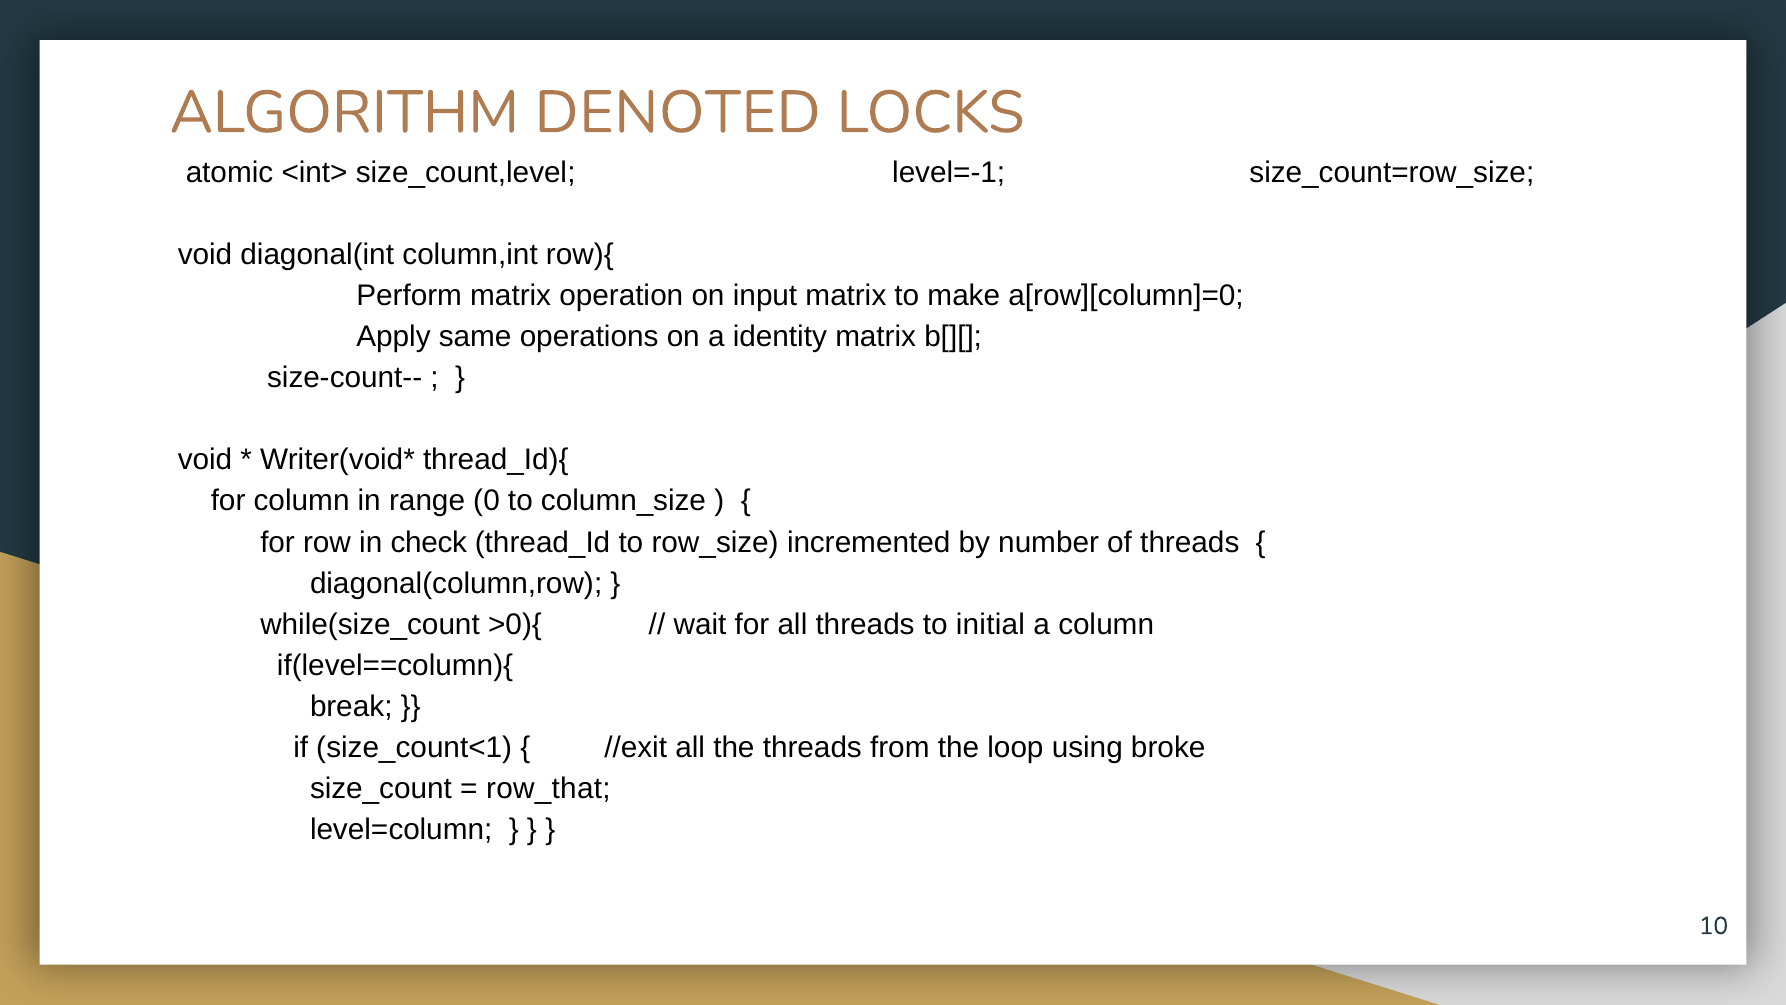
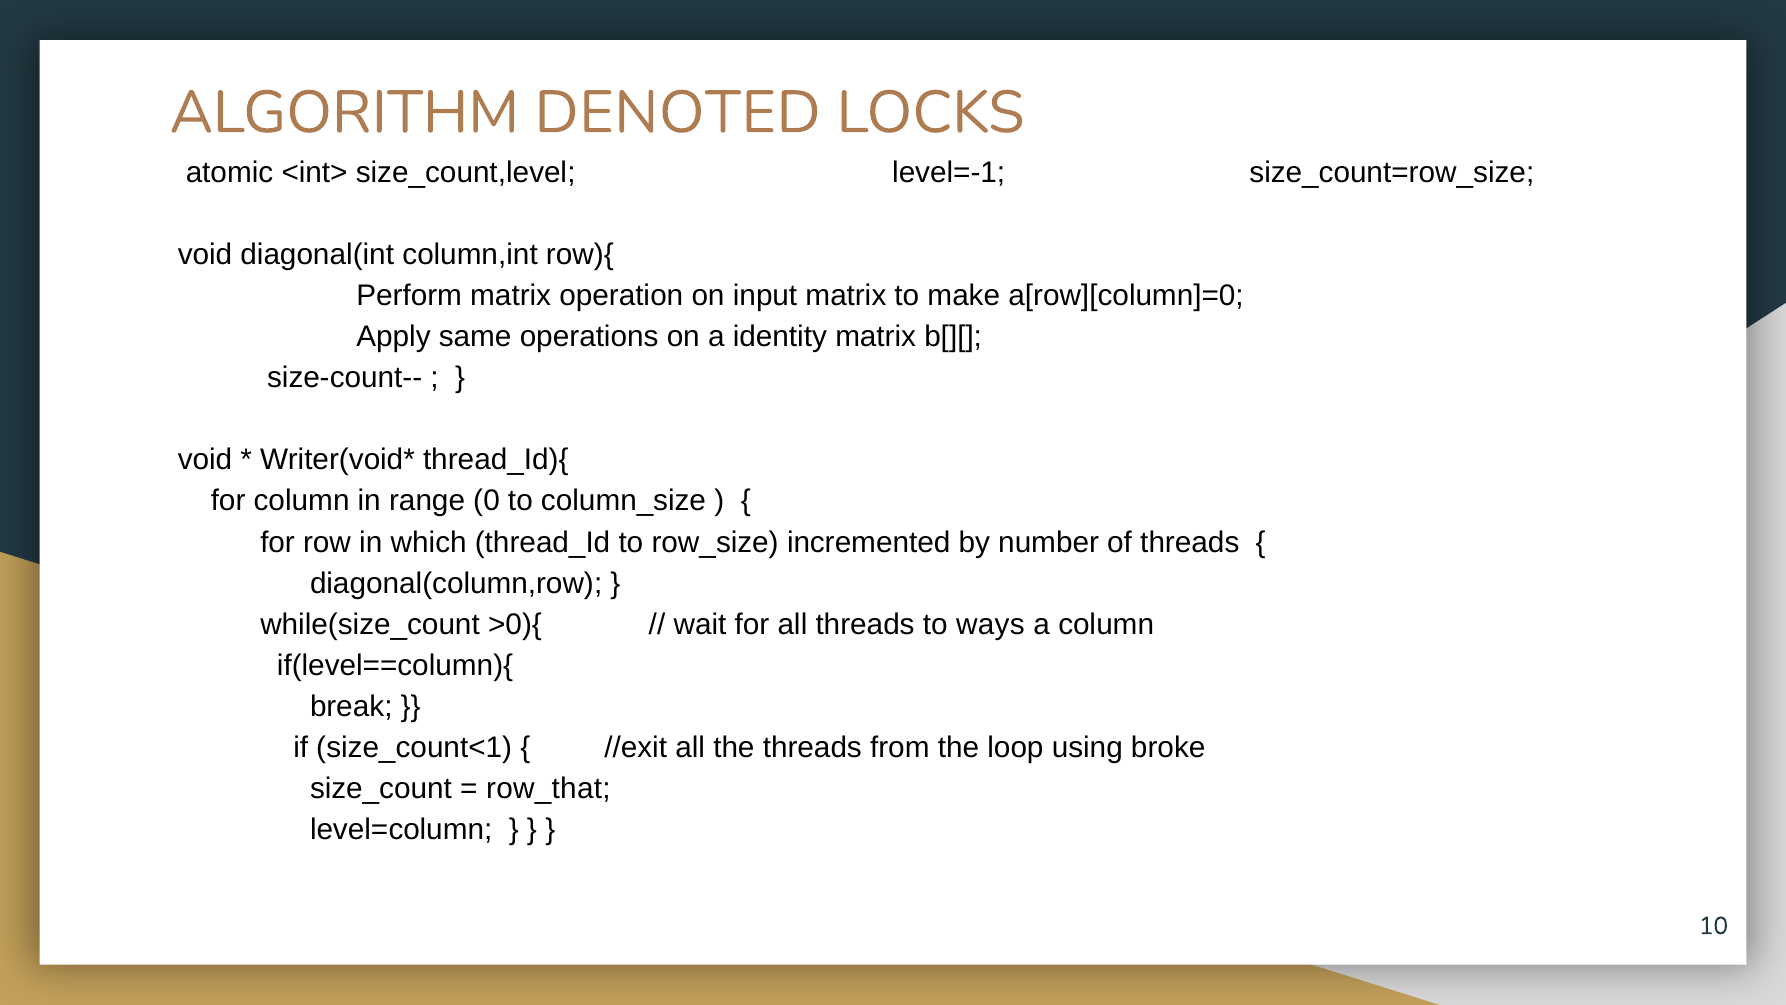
check: check -> which
initial: initial -> ways
